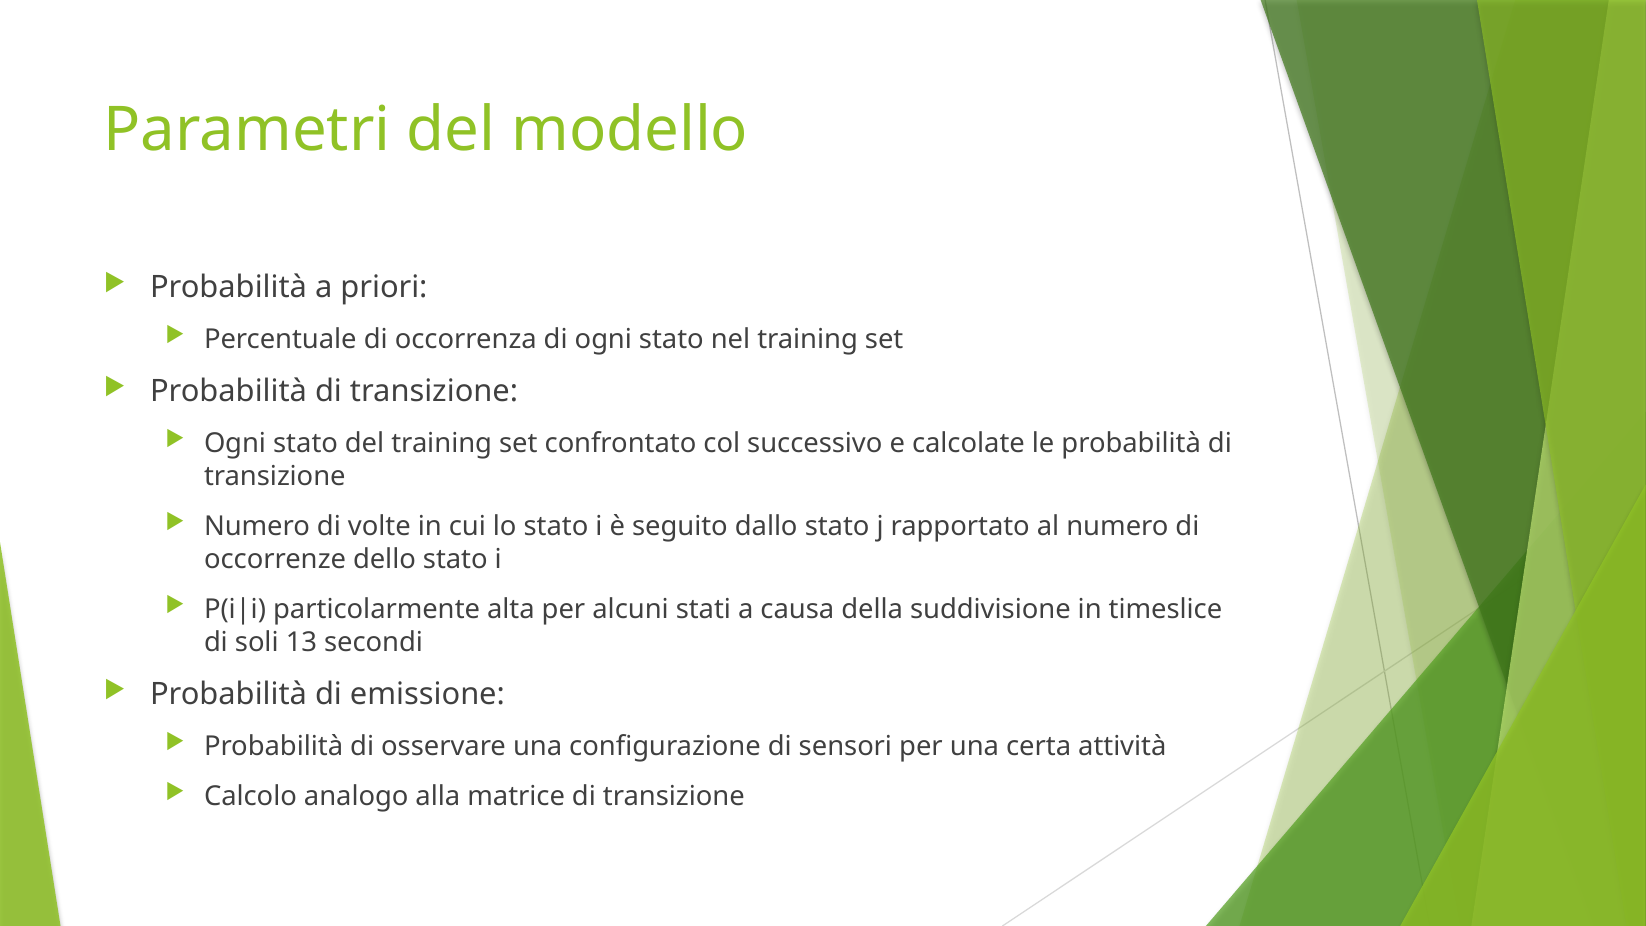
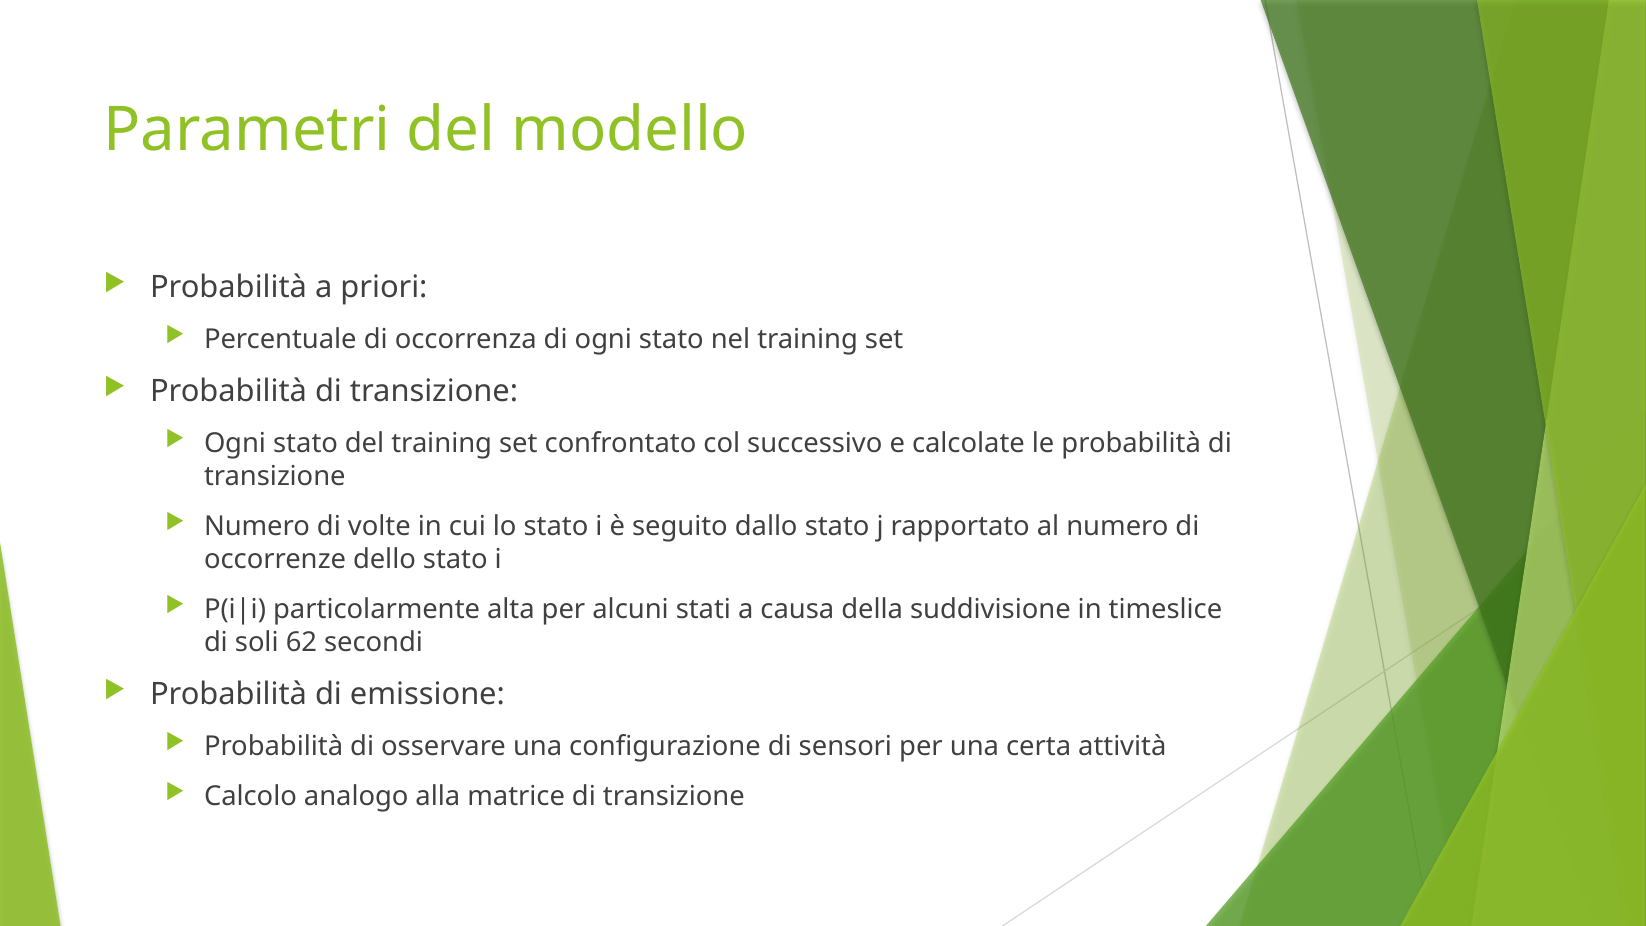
13: 13 -> 62
